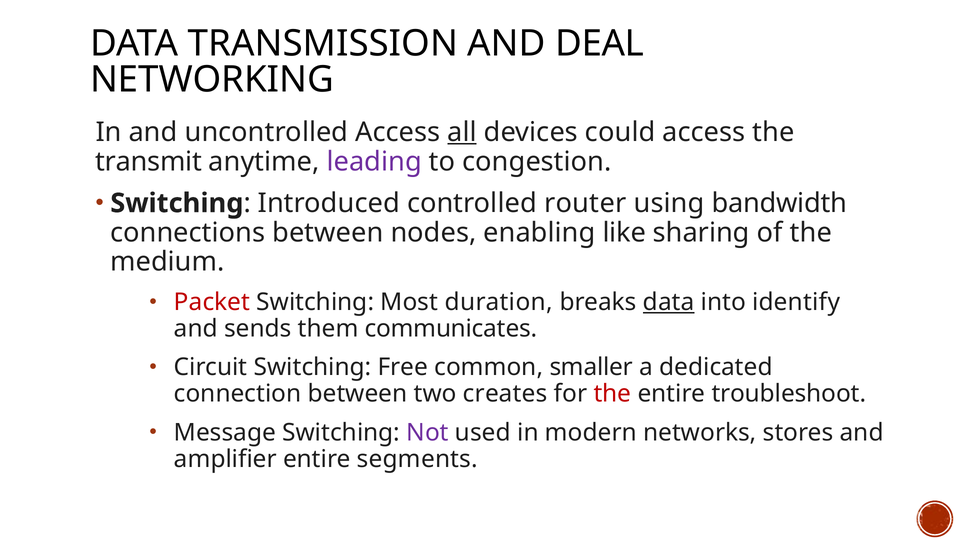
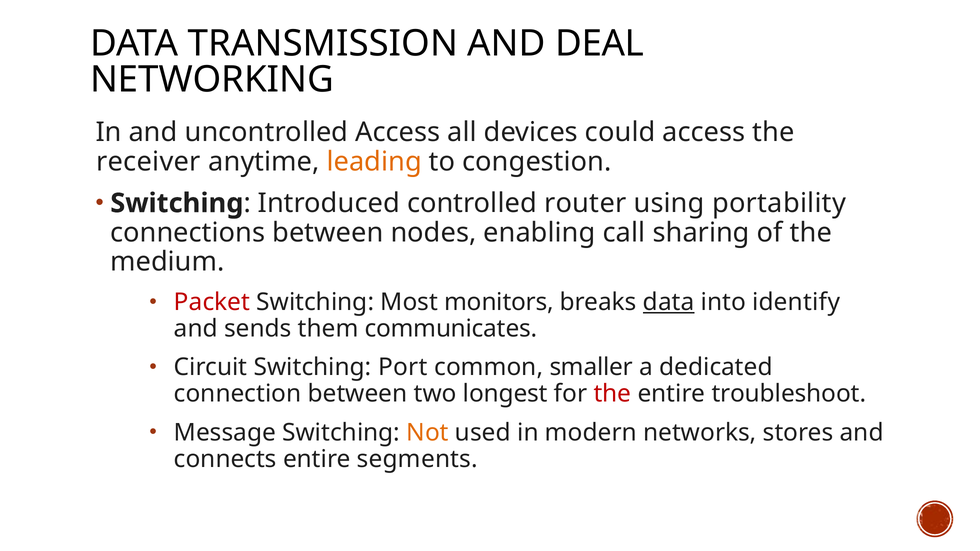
all underline: present -> none
transmit: transmit -> receiver
leading colour: purple -> orange
bandwidth: bandwidth -> portability
like: like -> call
duration: duration -> monitors
Free: Free -> Port
creates: creates -> longest
Not colour: purple -> orange
amplifier: amplifier -> connects
